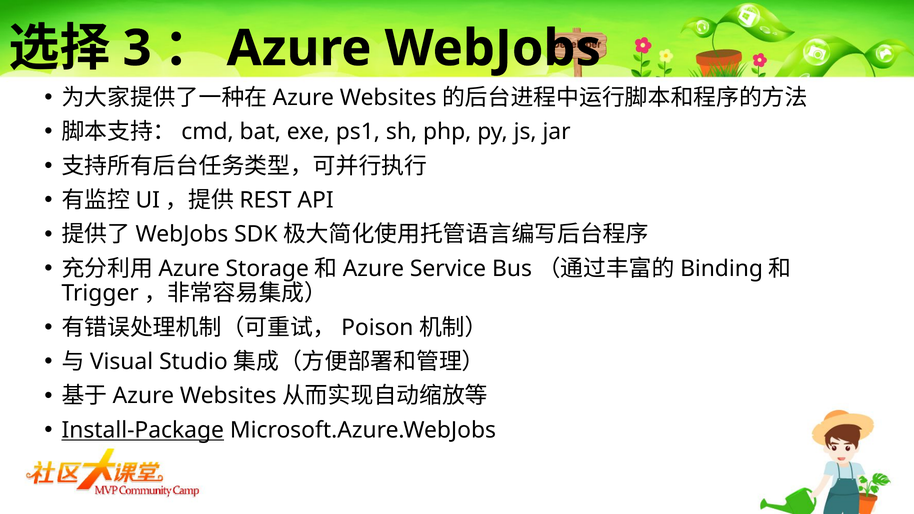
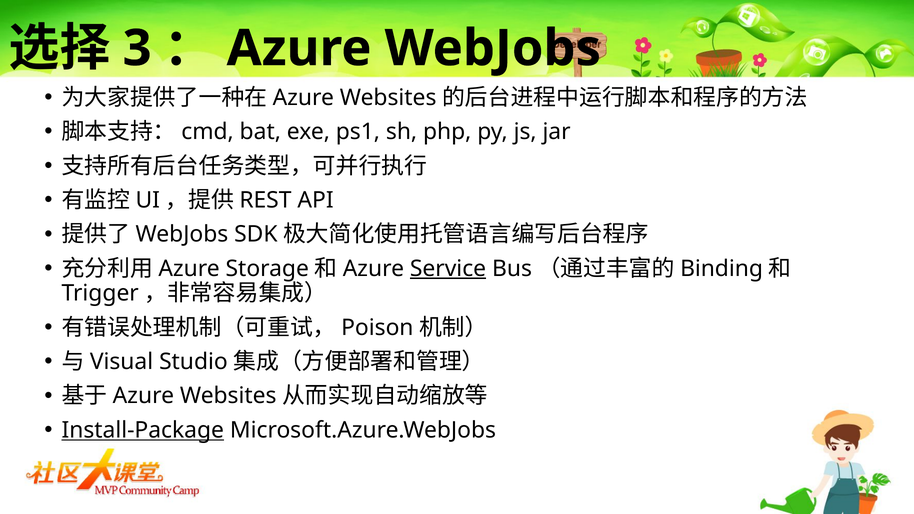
Service underline: none -> present
